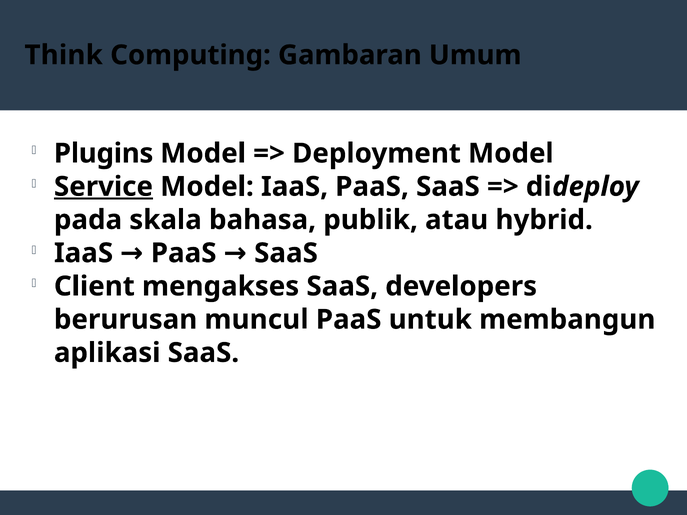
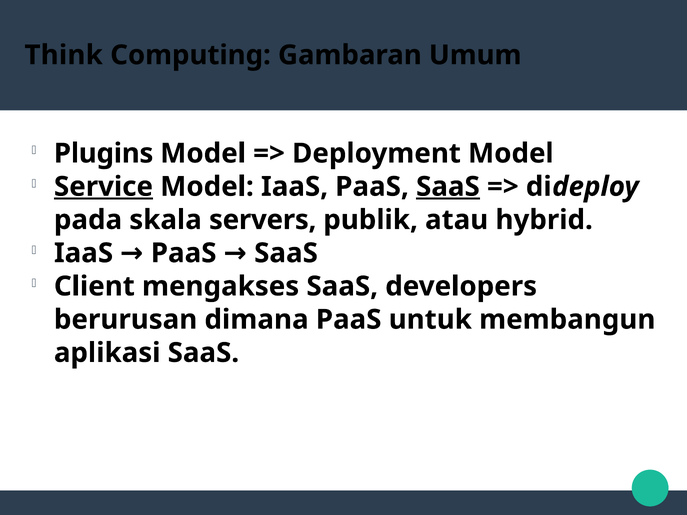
SaaS at (448, 187) underline: none -> present
bahasa: bahasa -> servers
muncul: muncul -> dimana
